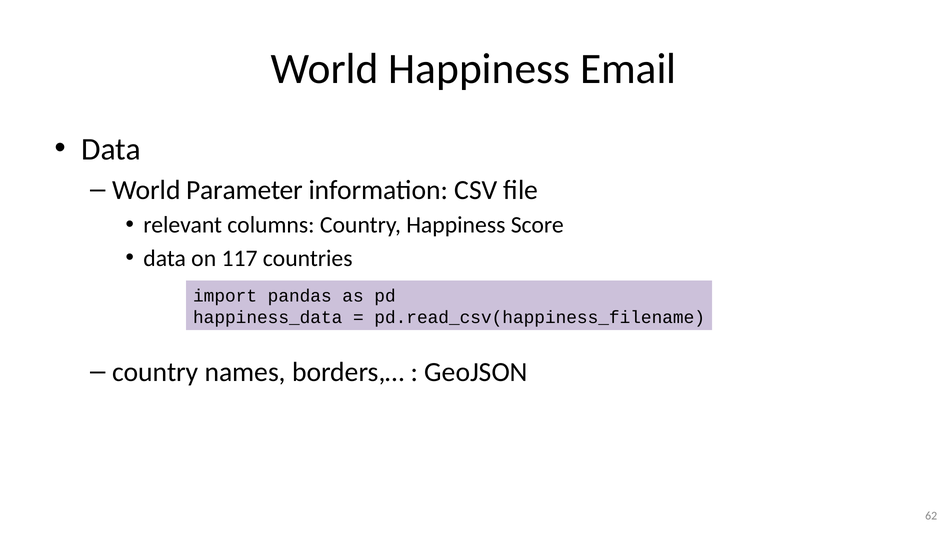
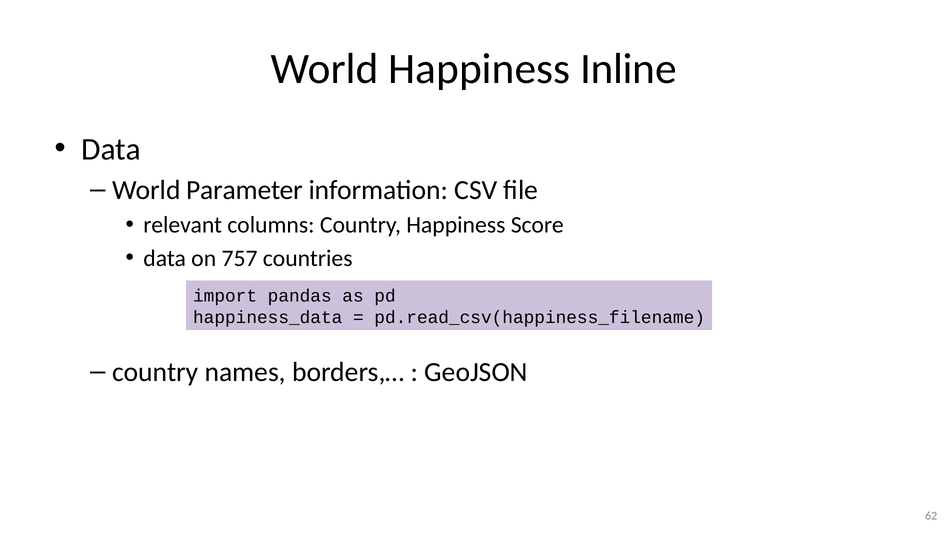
Email: Email -> Inline
117: 117 -> 757
